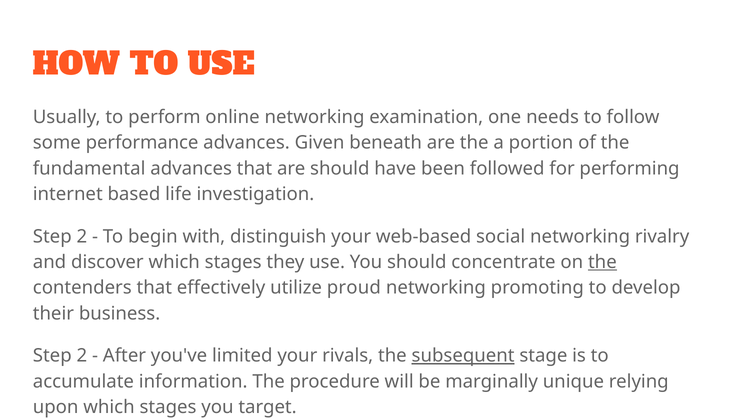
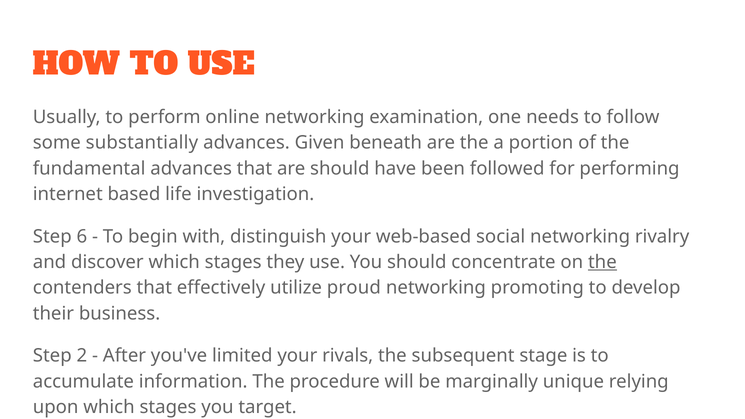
performance: performance -> substantially
2 at (82, 236): 2 -> 6
subsequent underline: present -> none
